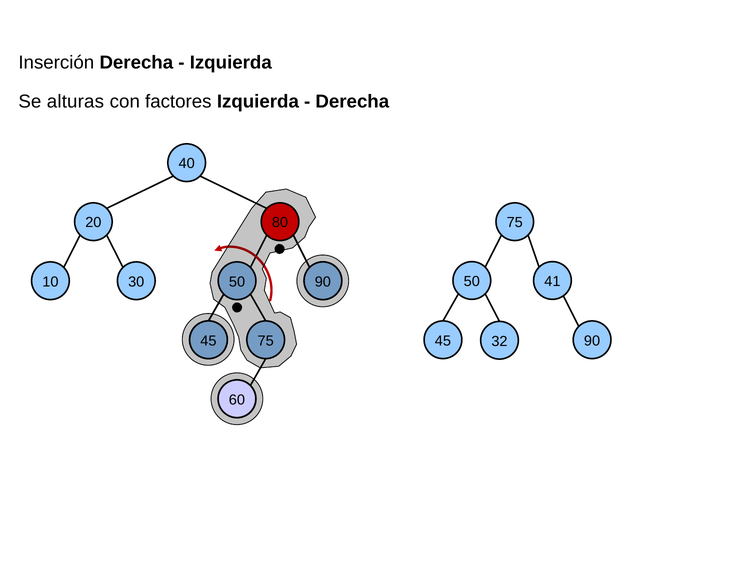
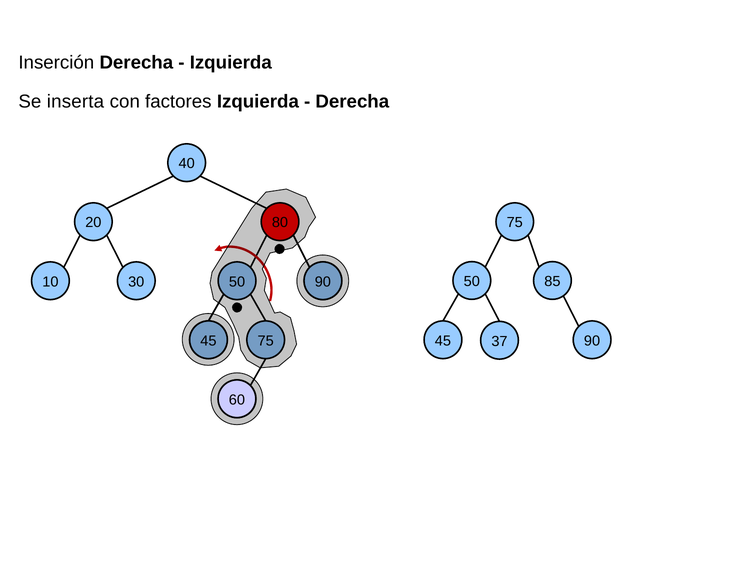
alturas: alturas -> inserta
41: 41 -> 85
32: 32 -> 37
